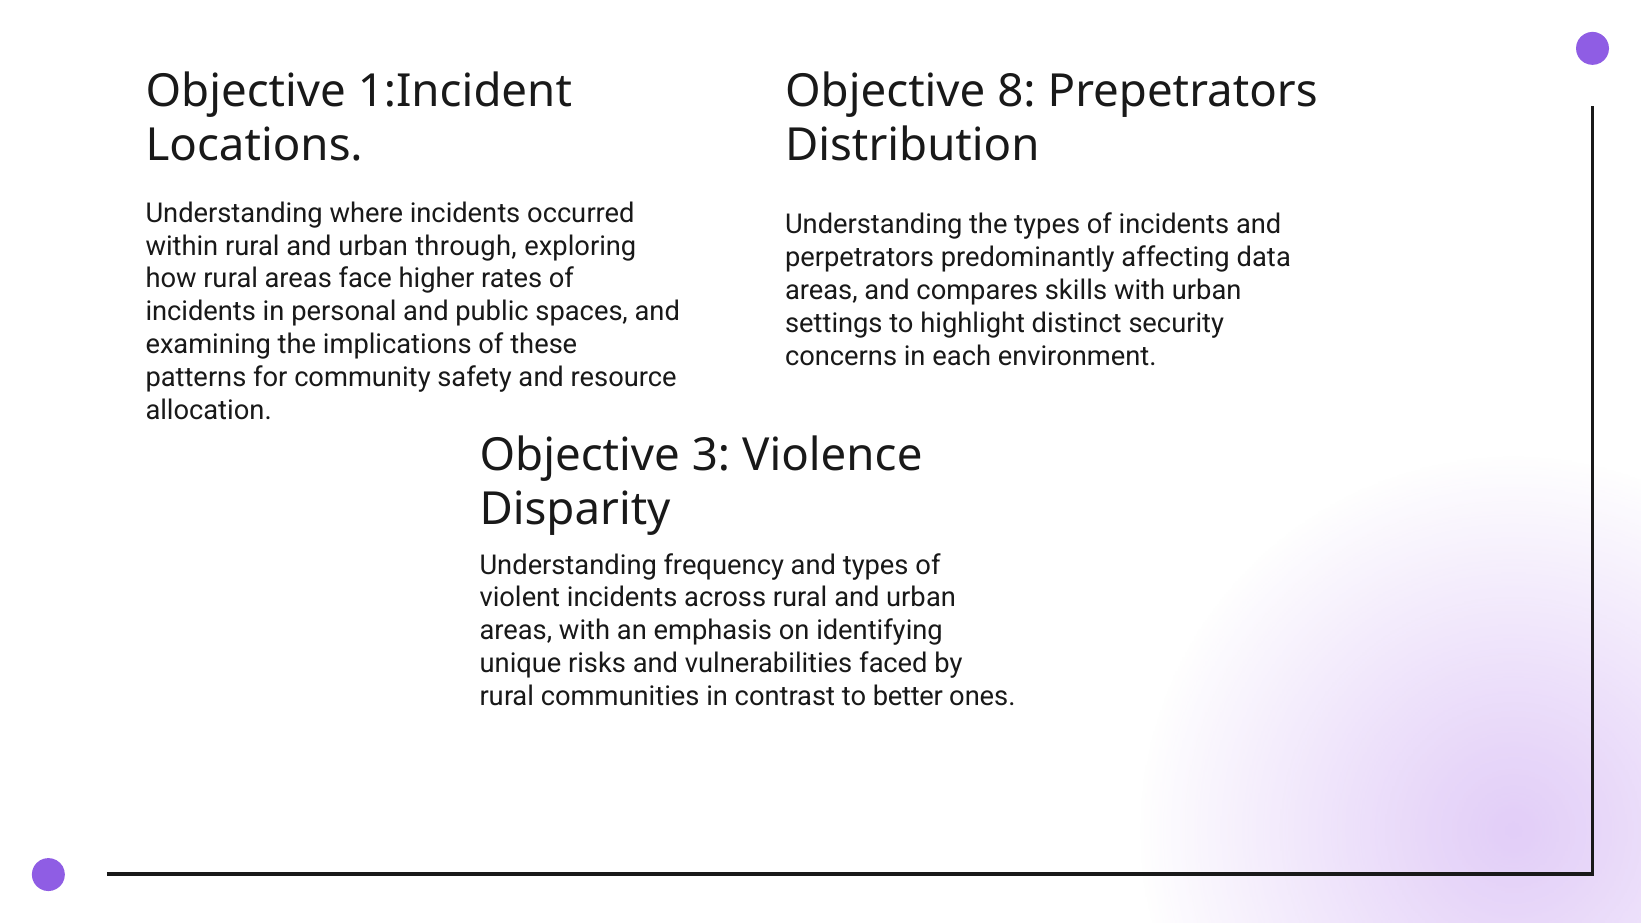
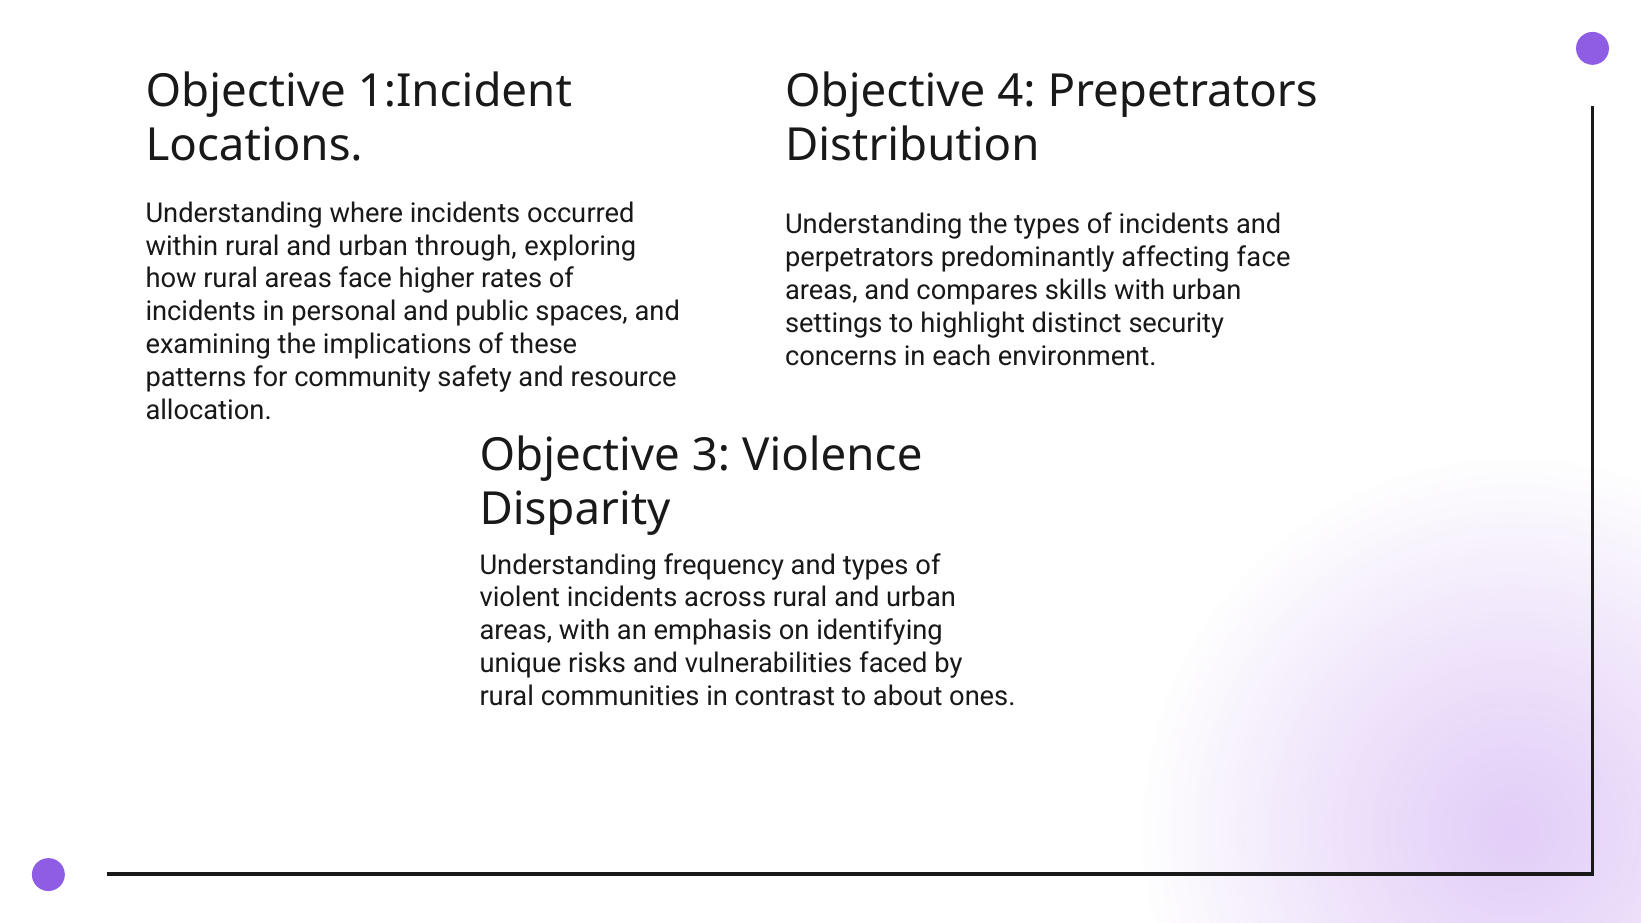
8: 8 -> 4
affecting data: data -> face
better: better -> about
